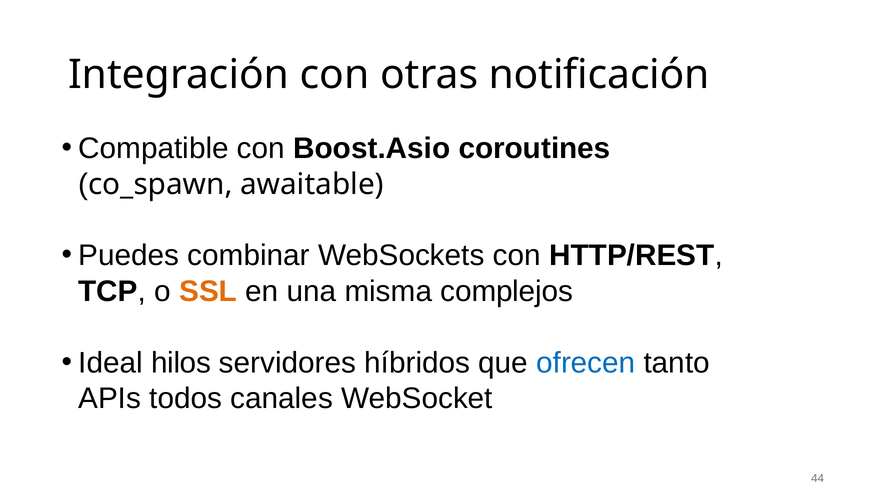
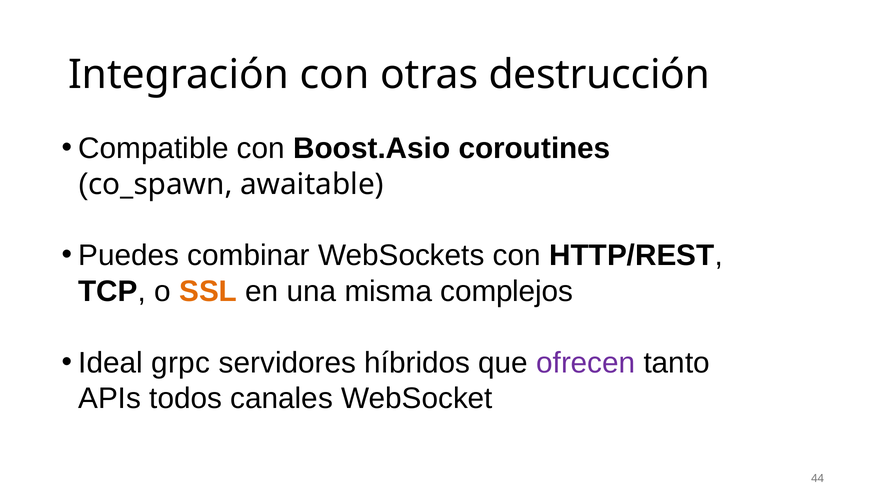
notificación: notificación -> destrucción
hilos: hilos -> grpc
ofrecen colour: blue -> purple
